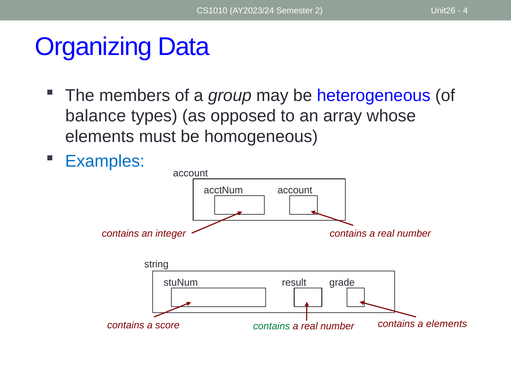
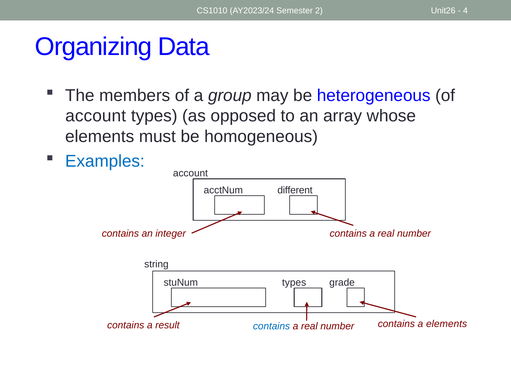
balance at (96, 116): balance -> account
acctNum account: account -> different
stuNum result: result -> types
score: score -> result
contains at (272, 326) colour: green -> blue
